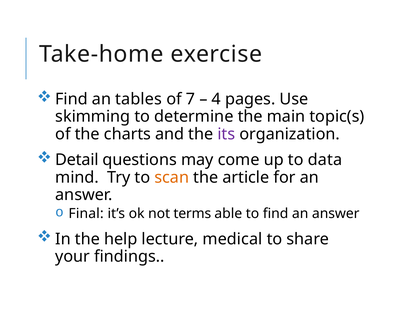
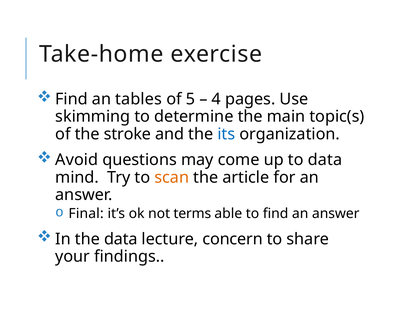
7: 7 -> 5
charts: charts -> stroke
its colour: purple -> blue
Detail: Detail -> Avoid
the help: help -> data
medical: medical -> concern
